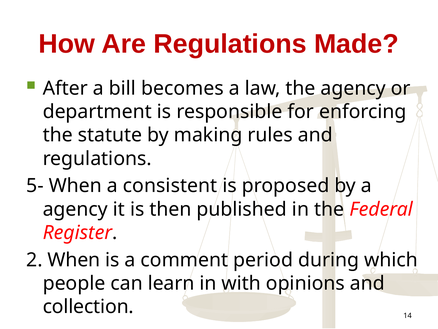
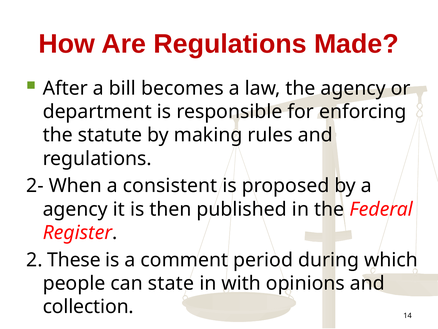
5-: 5- -> 2-
2 When: When -> These
learn: learn -> state
